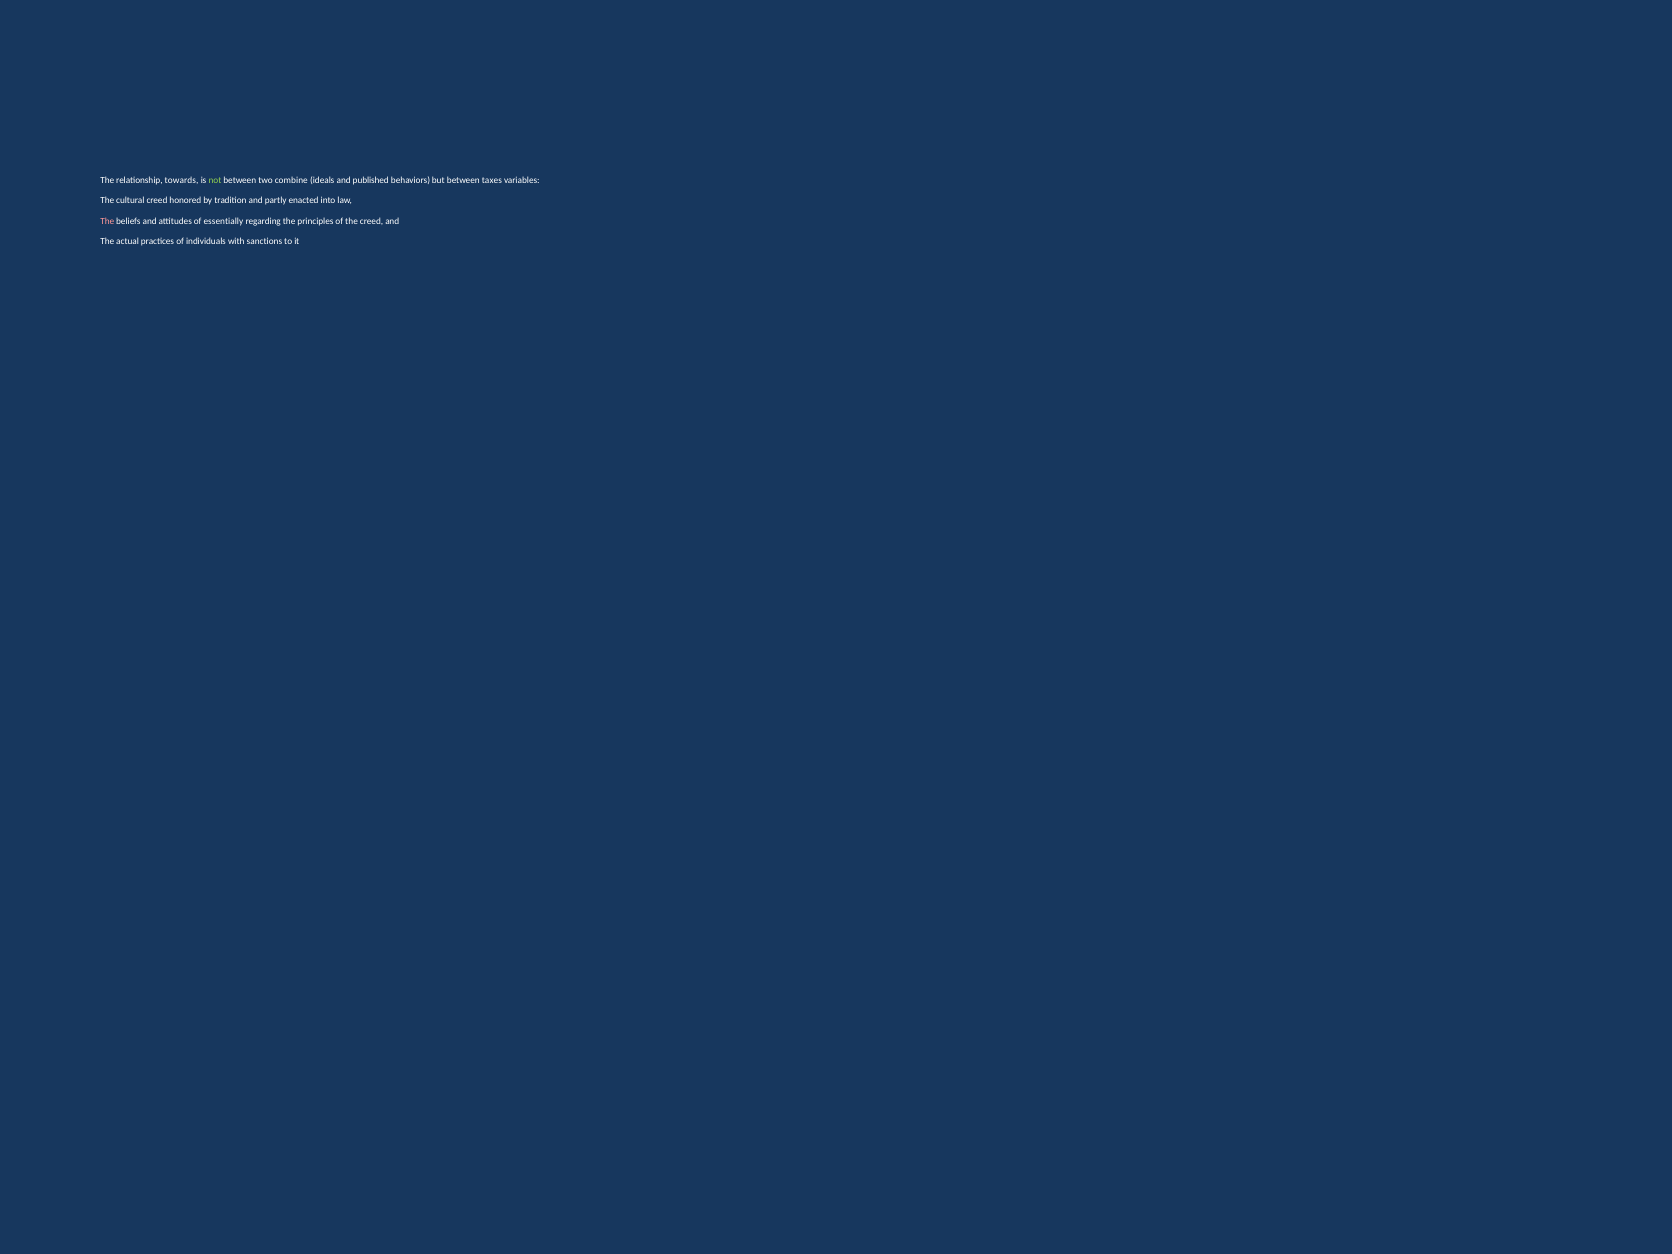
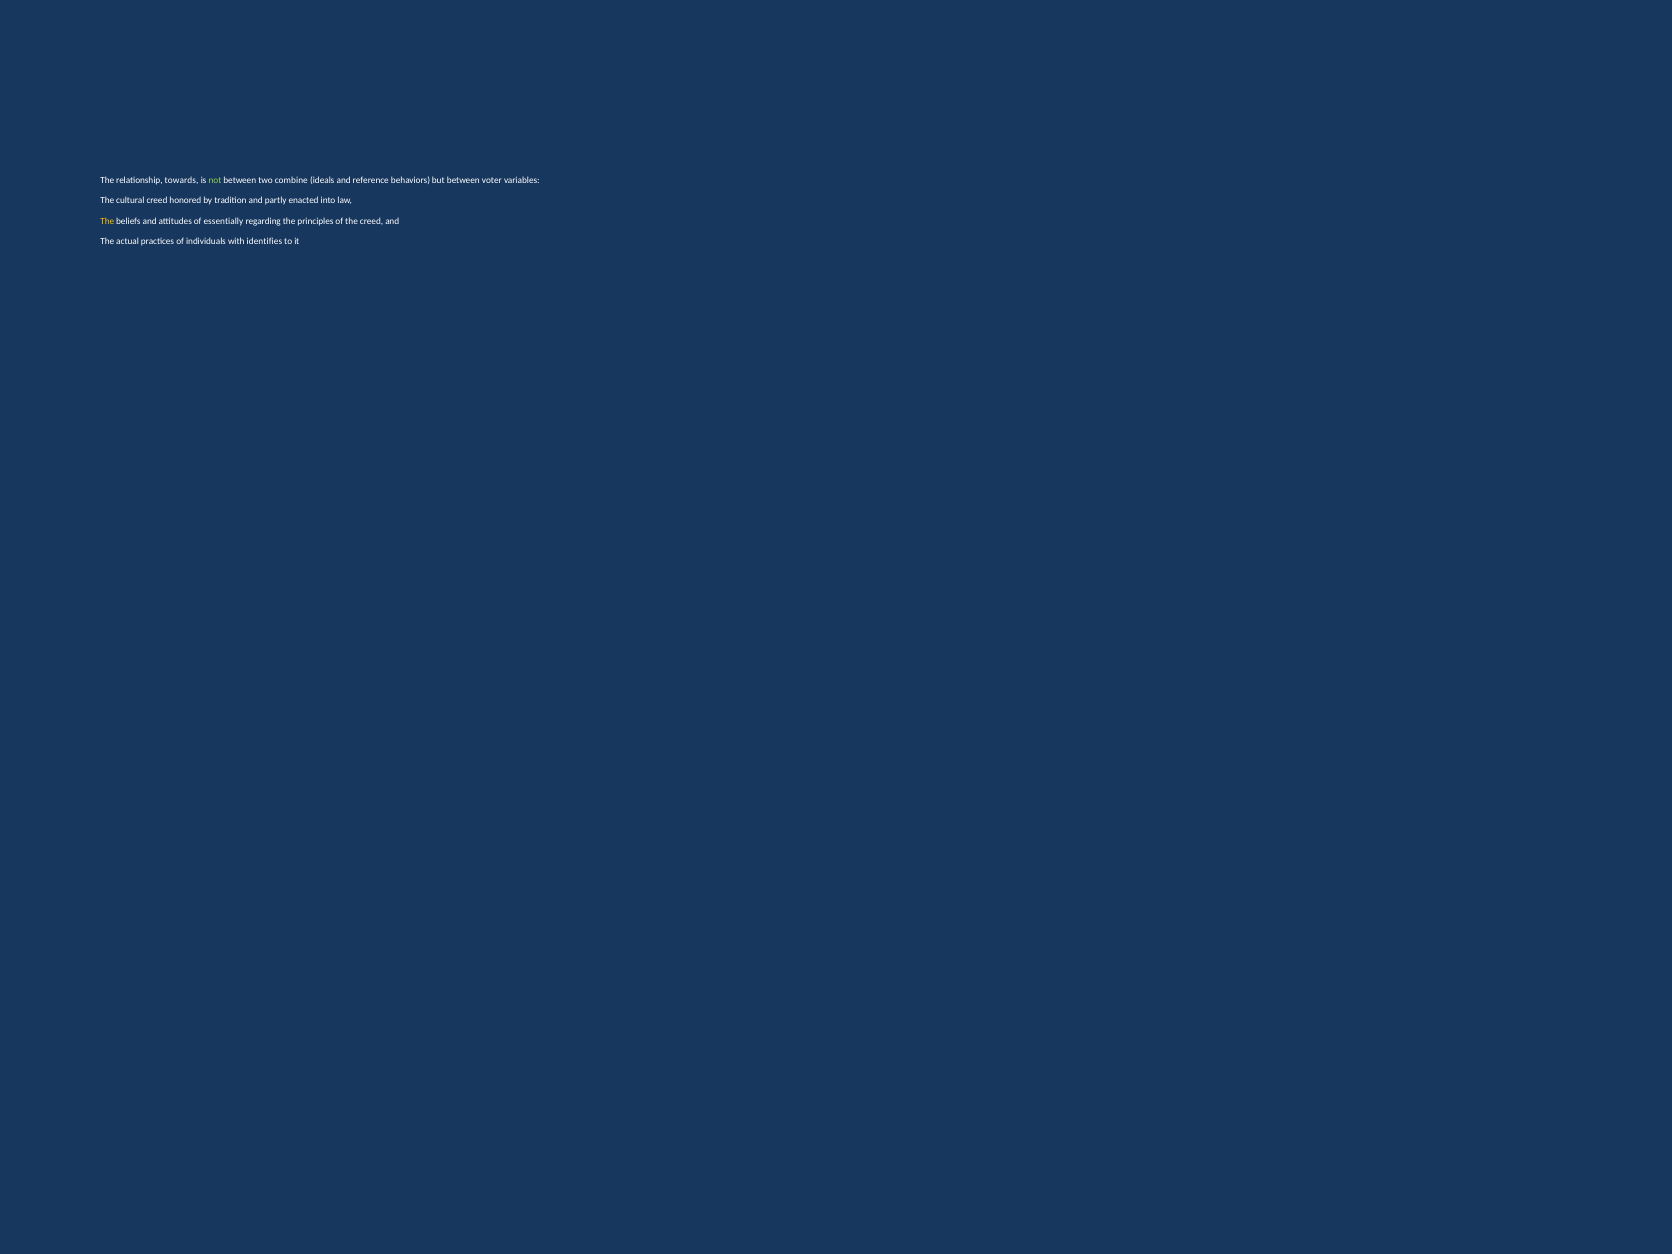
published: published -> reference
taxes: taxes -> voter
The at (107, 221) colour: pink -> yellow
sanctions: sanctions -> identifies
